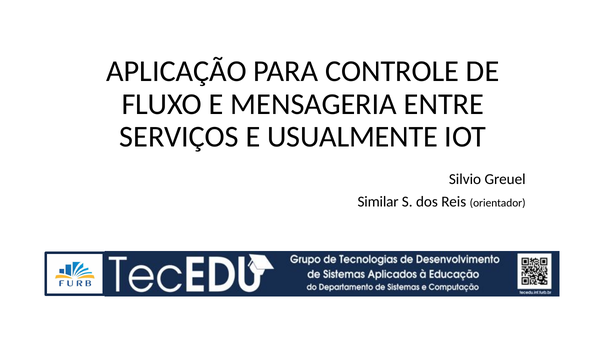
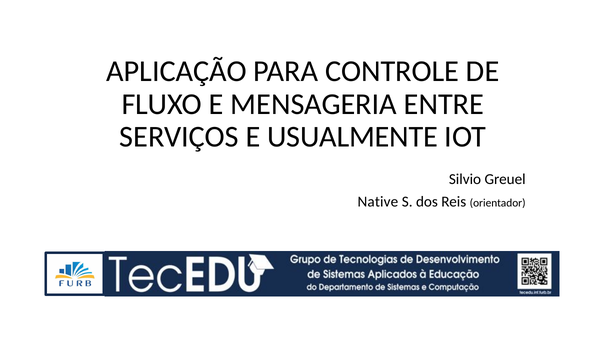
Similar: Similar -> Native
